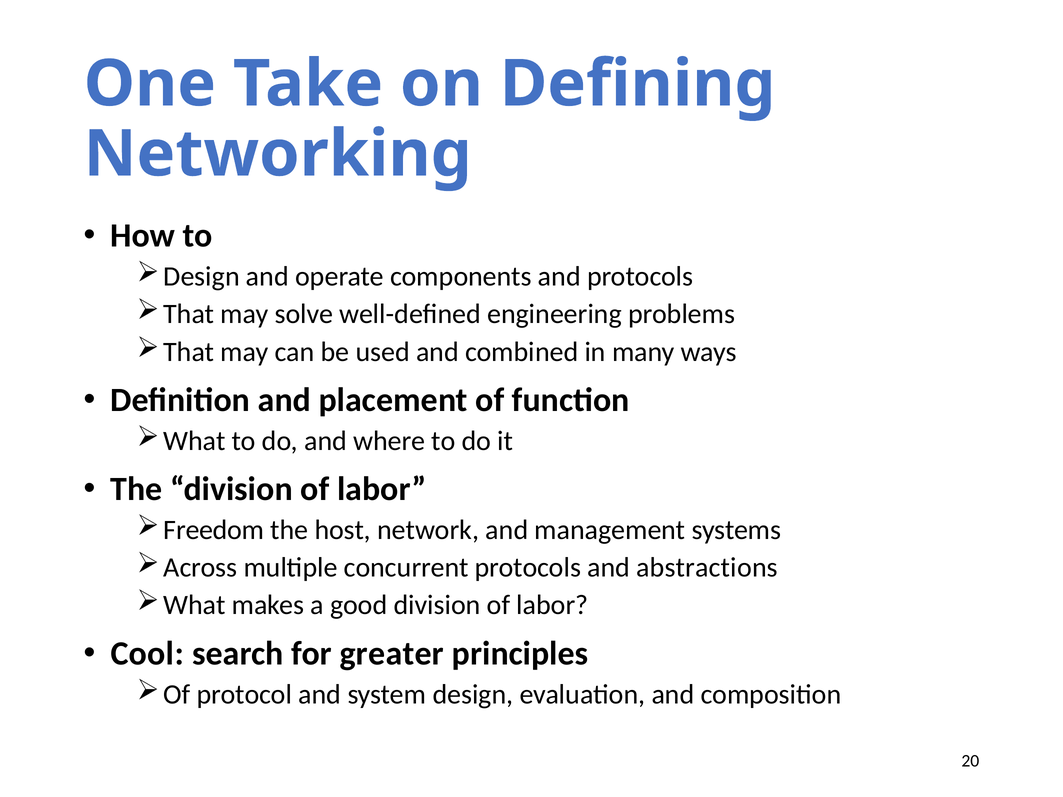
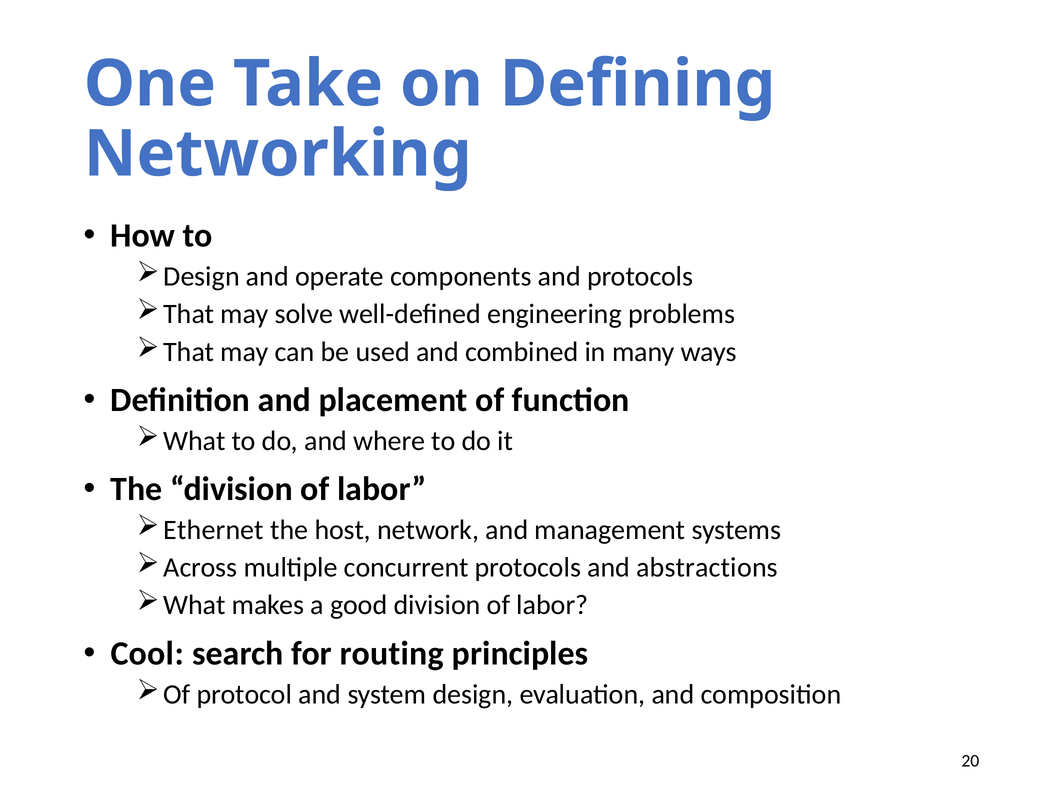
Freedom: Freedom -> Ethernet
greater: greater -> routing
